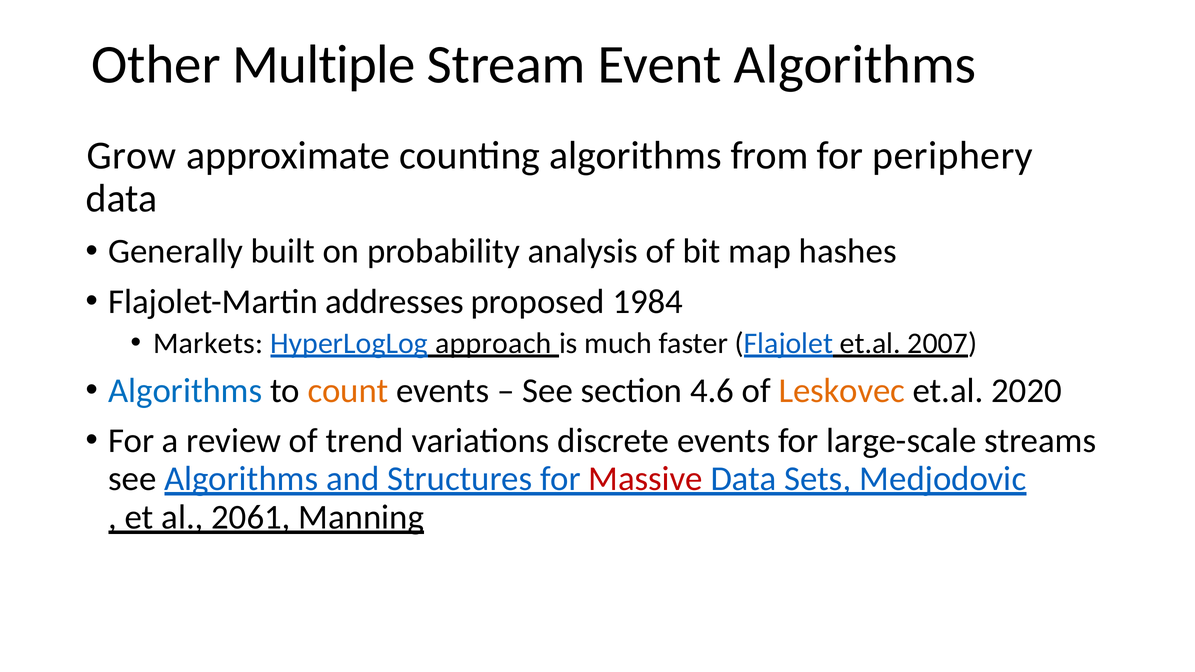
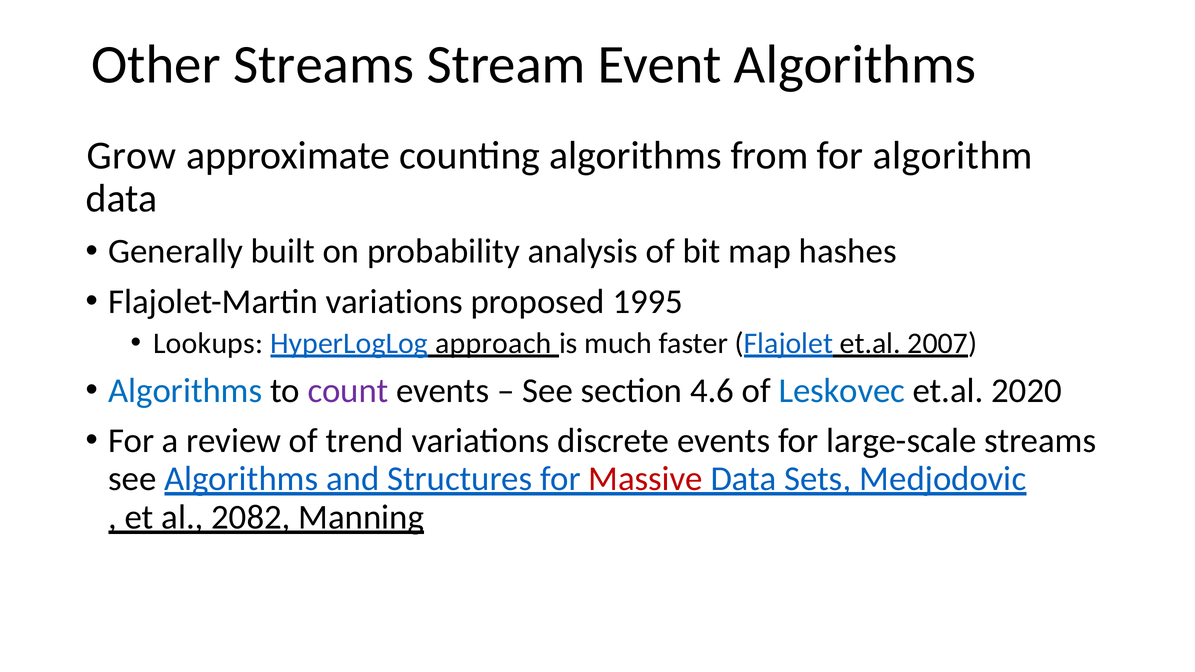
Other Multiple: Multiple -> Streams
periphery: periphery -> algorithm
Flajolet-Martin addresses: addresses -> variations
1984: 1984 -> 1995
Markets: Markets -> Lookups
count colour: orange -> purple
Leskovec colour: orange -> blue
2061: 2061 -> 2082
